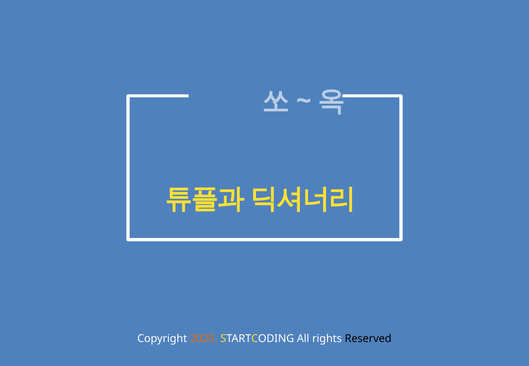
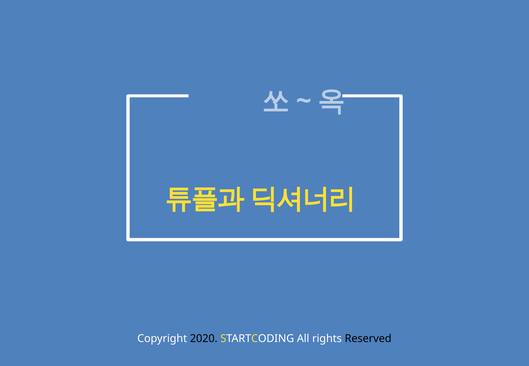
2020 colour: orange -> black
